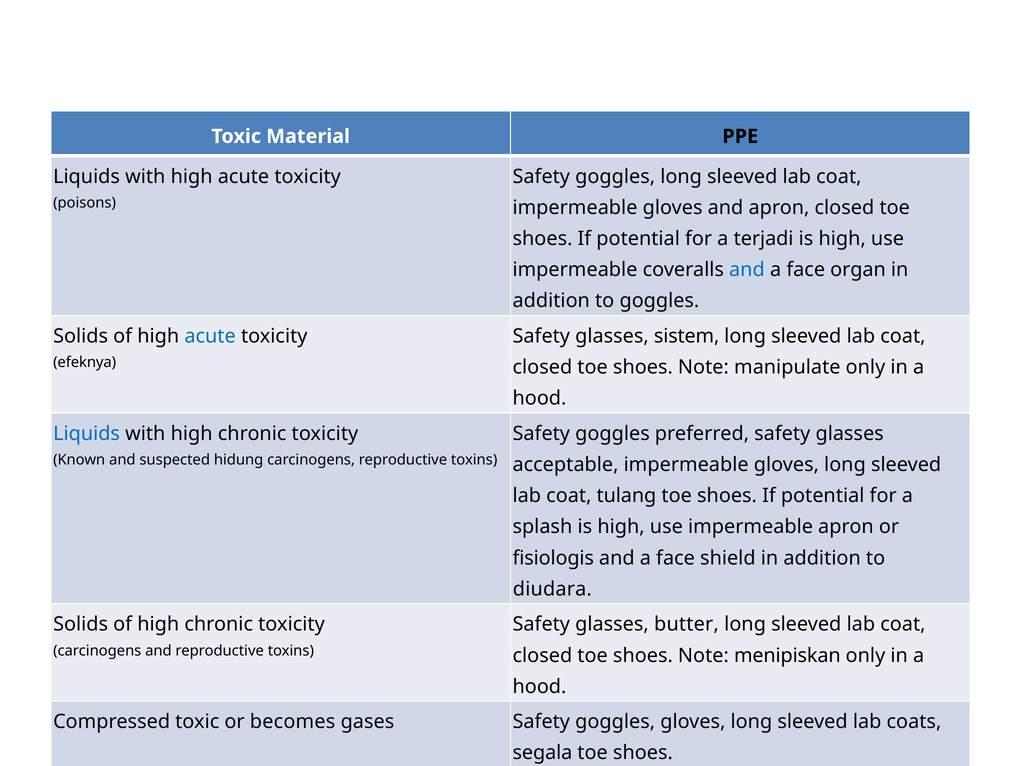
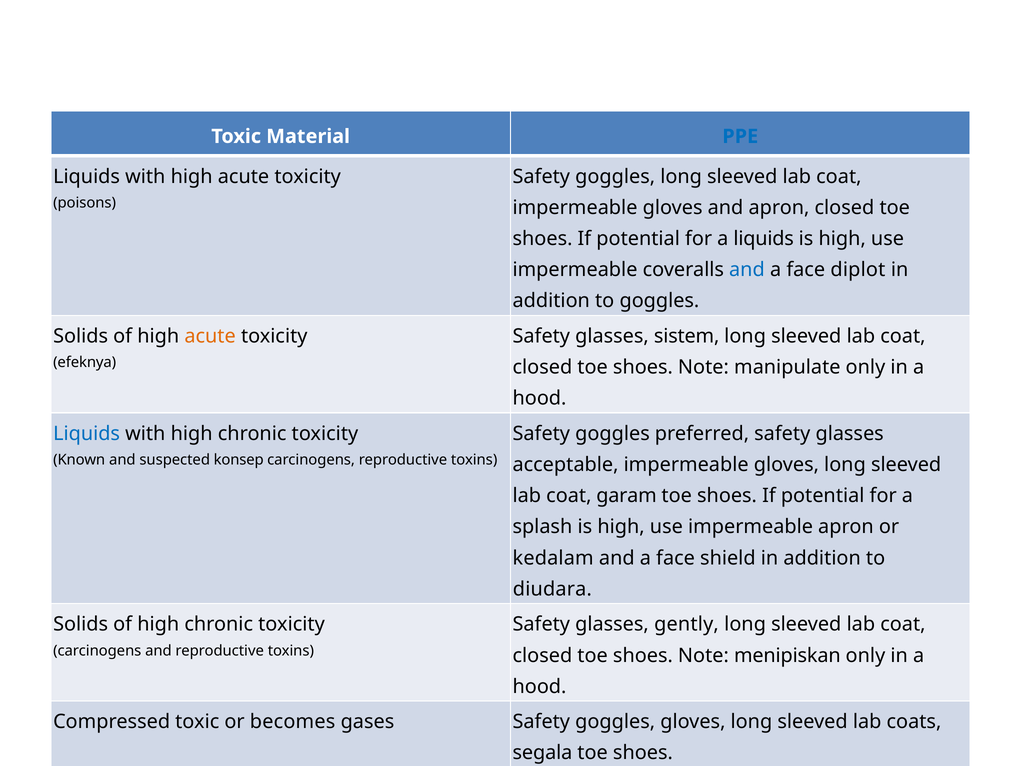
PPE colour: black -> blue
a terjadi: terjadi -> liquids
organ: organ -> diplot
acute at (210, 336) colour: blue -> orange
hidung: hidung -> konsep
tulang: tulang -> garam
fisiologis: fisiologis -> kedalam
butter: butter -> gently
